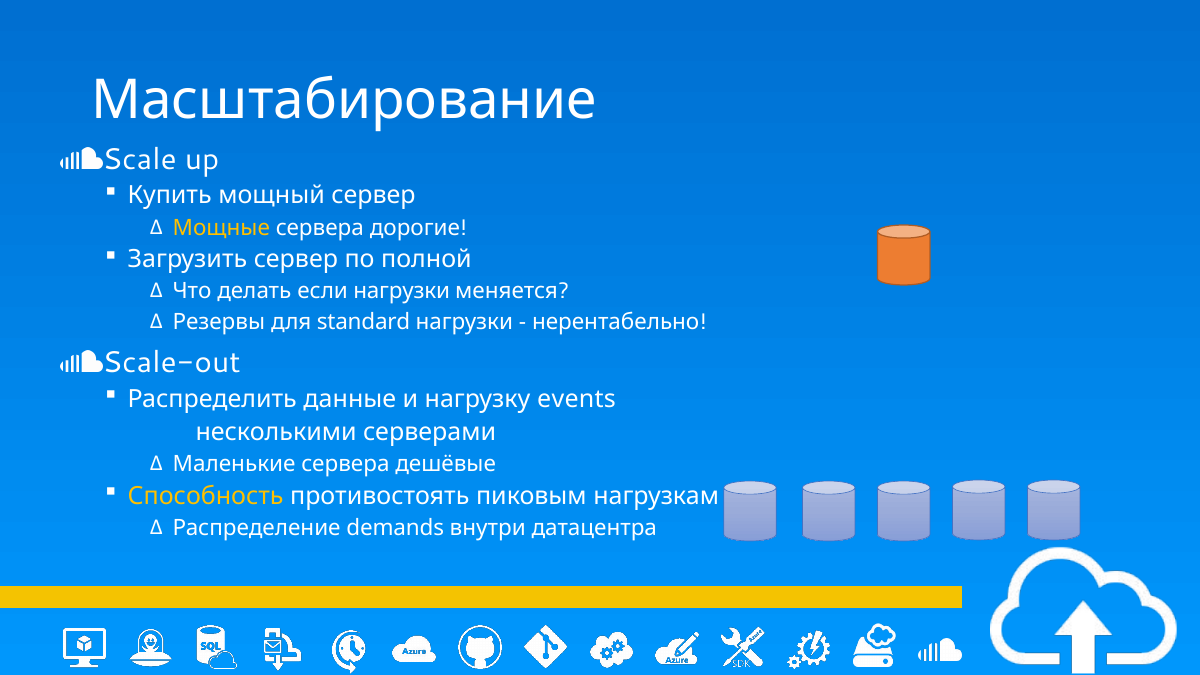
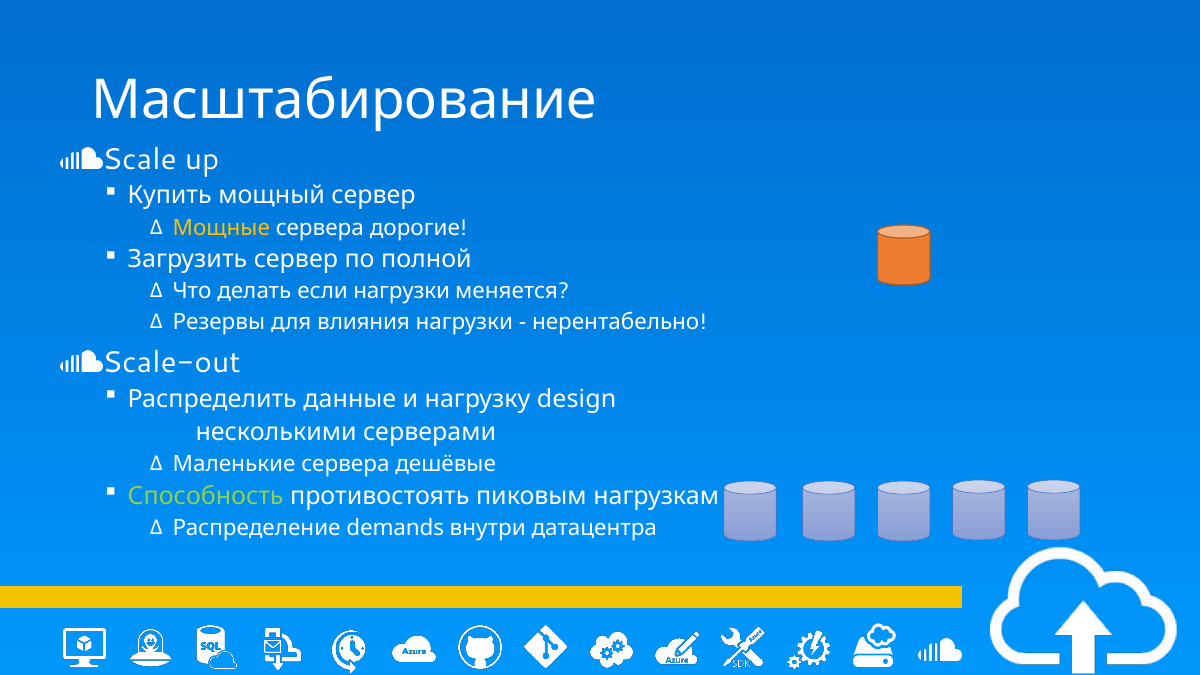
standard: standard -> влияния
events: events -> design
Способность colour: yellow -> light green
